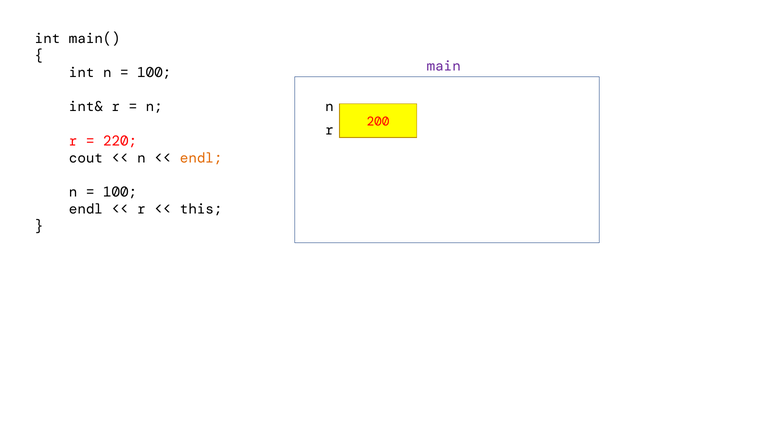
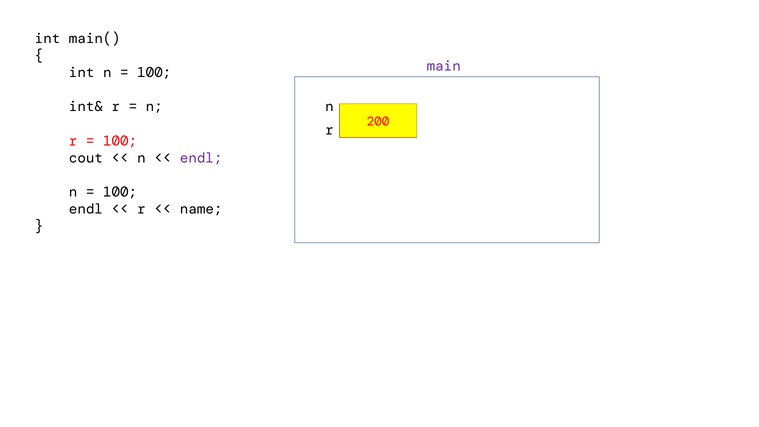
220 at (120, 141): 220 -> 100
endl at (201, 158) colour: orange -> purple
this: this -> name
